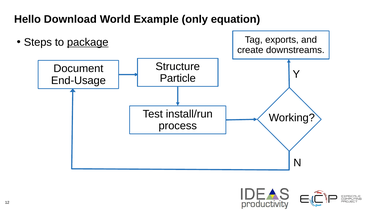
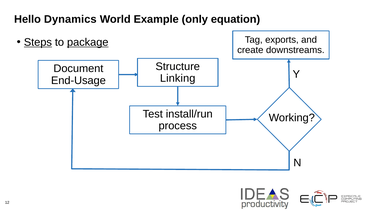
Download: Download -> Dynamics
Steps underline: none -> present
Particle: Particle -> Linking
